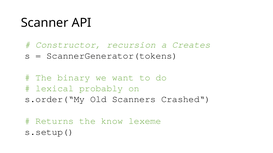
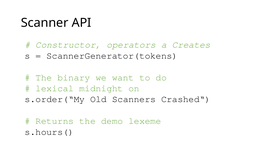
recursion: recursion -> operators
probably: probably -> midnight
know: know -> demo
s.setup(: s.setup( -> s.hours(
